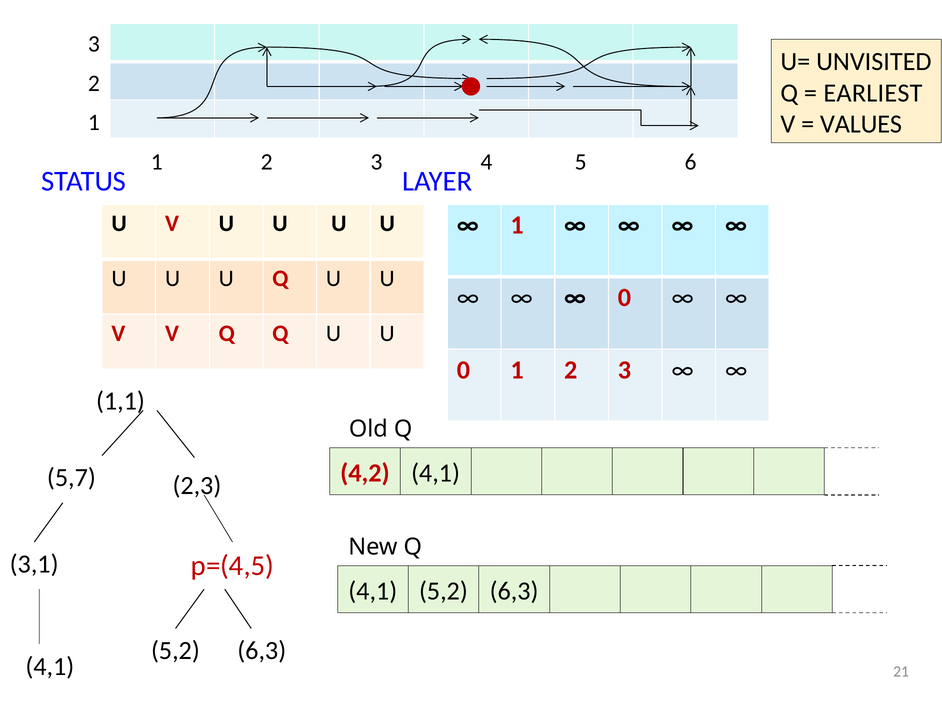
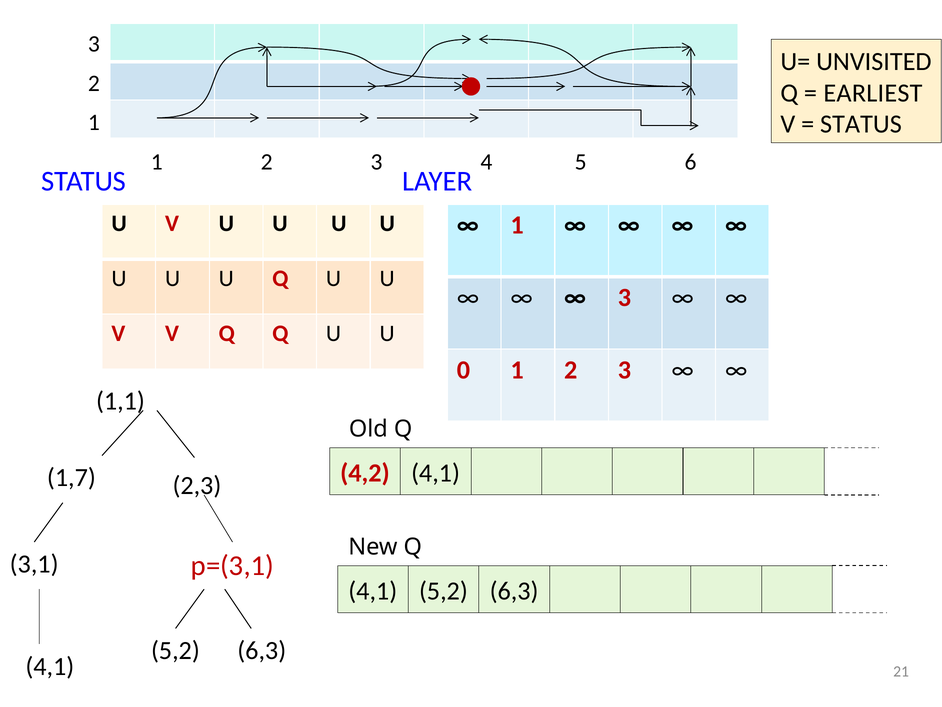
VALUES at (861, 124): VALUES -> STATUS
0 at (624, 297): 0 -> 3
5,7: 5,7 -> 1,7
p=(4,5: p=(4,5 -> p=(3,1
